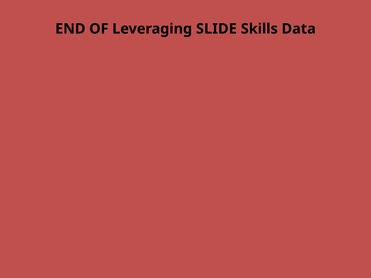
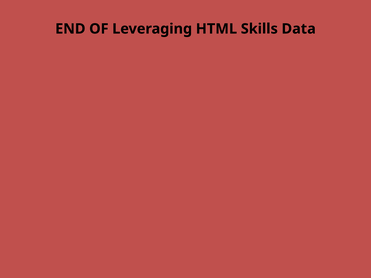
SLIDE: SLIDE -> HTML
